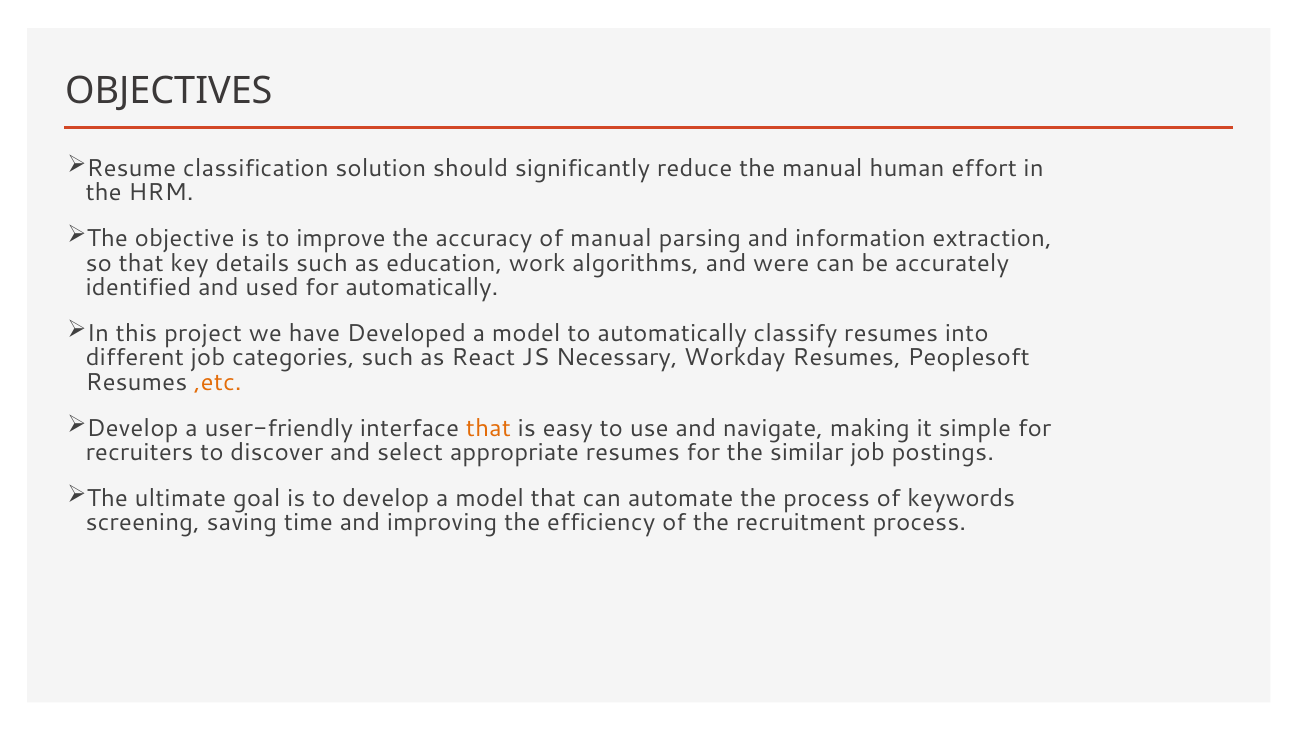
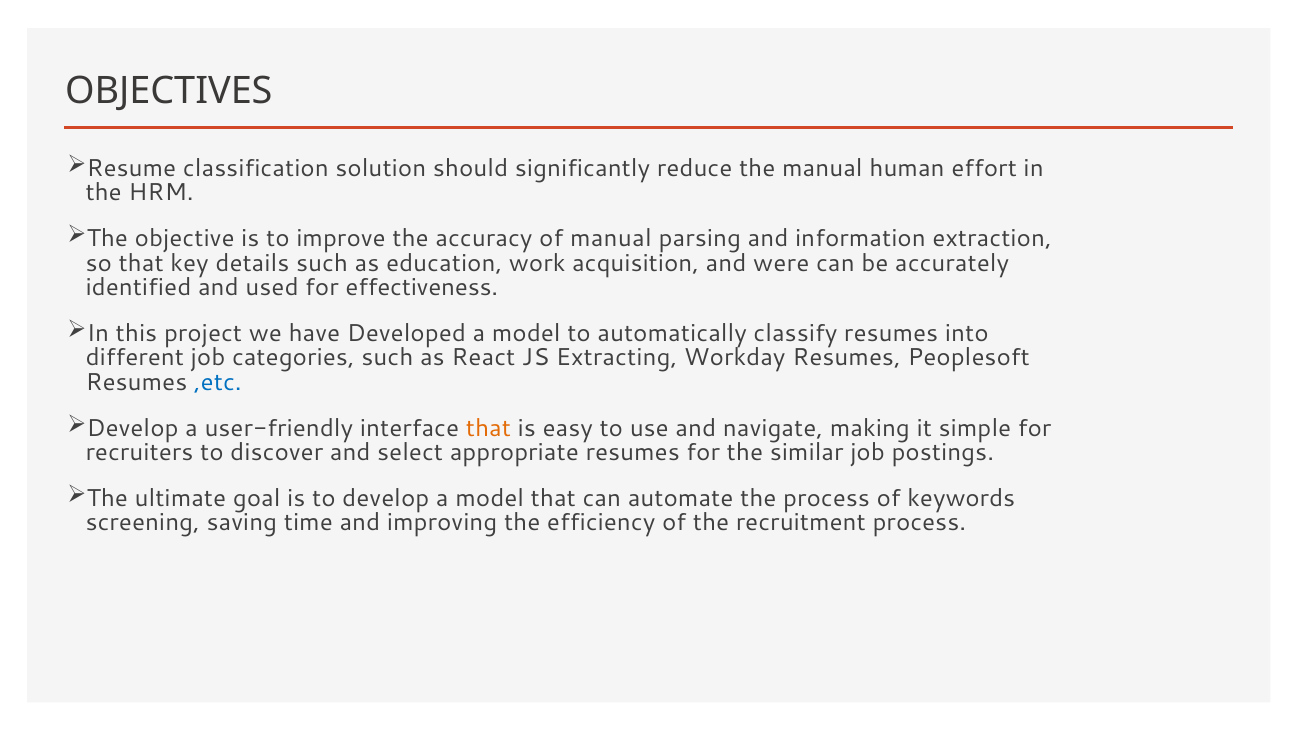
algorithms: algorithms -> acquisition
for automatically: automatically -> effectiveness
Necessary: Necessary -> Extracting
,etc colour: orange -> blue
